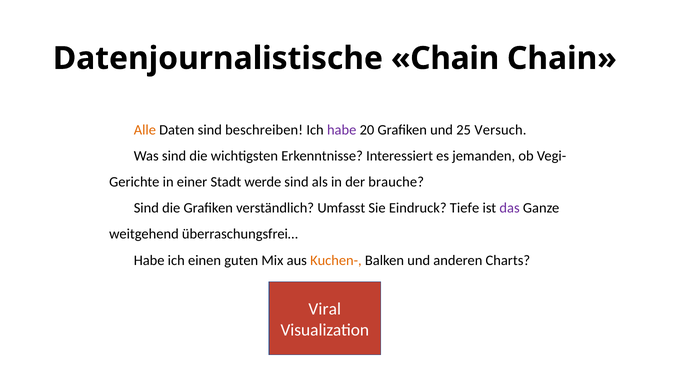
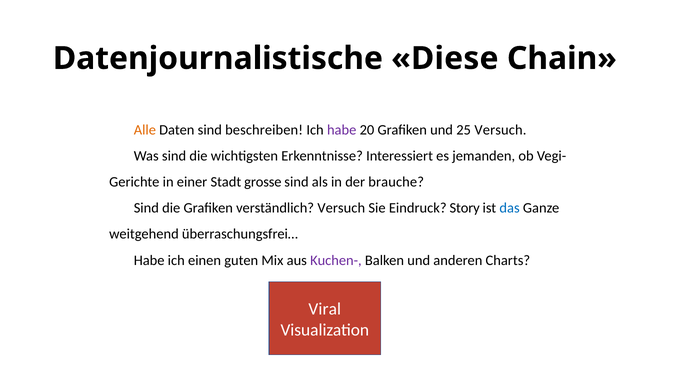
Datenjournalistische Chain: Chain -> Diese
werde: werde -> grosse
verständlich Umfasst: Umfasst -> Versuch
Tiefe: Tiefe -> Story
das colour: purple -> blue
Kuchen- colour: orange -> purple
